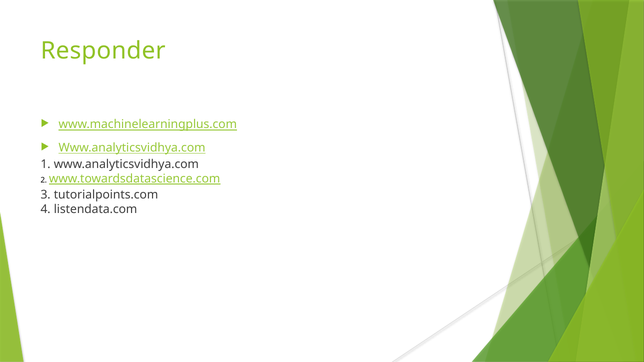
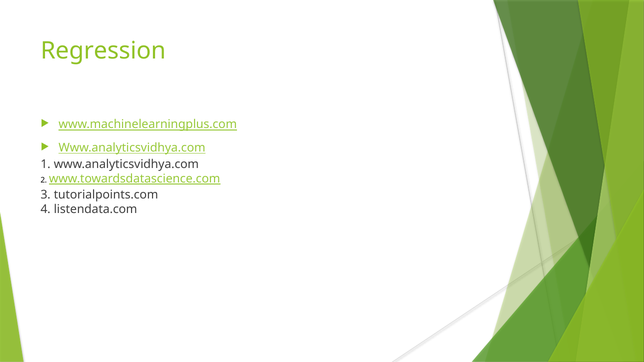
Responder: Responder -> Regression
